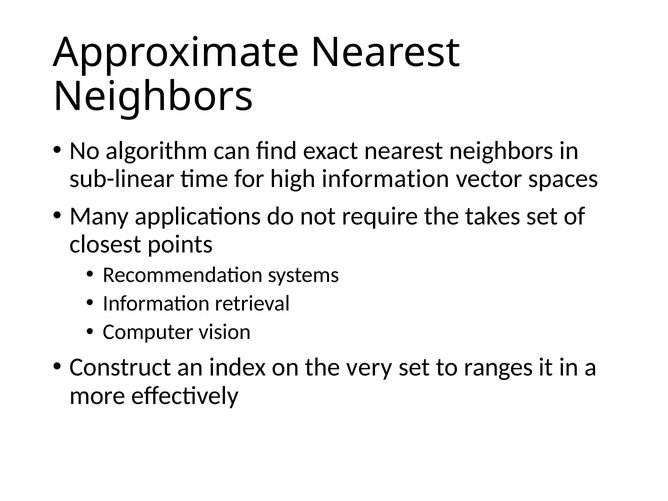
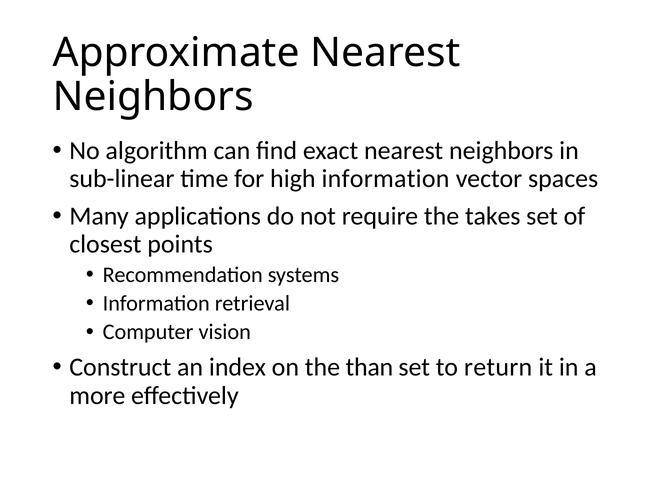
very: very -> than
ranges: ranges -> return
